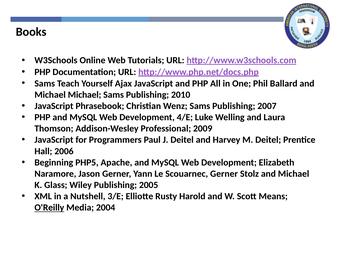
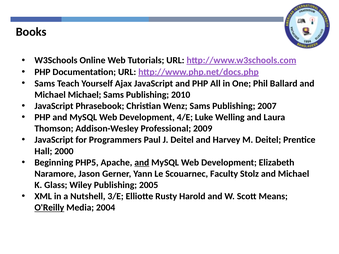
2006: 2006 -> 2000
and at (142, 163) underline: none -> present
Scouarnec Gerner: Gerner -> Faculty
